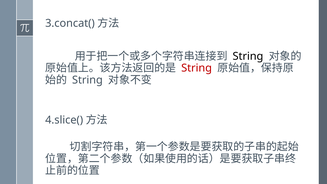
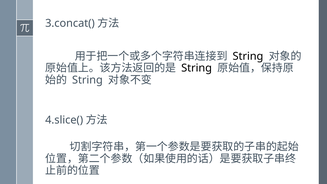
String at (197, 68) colour: red -> black
